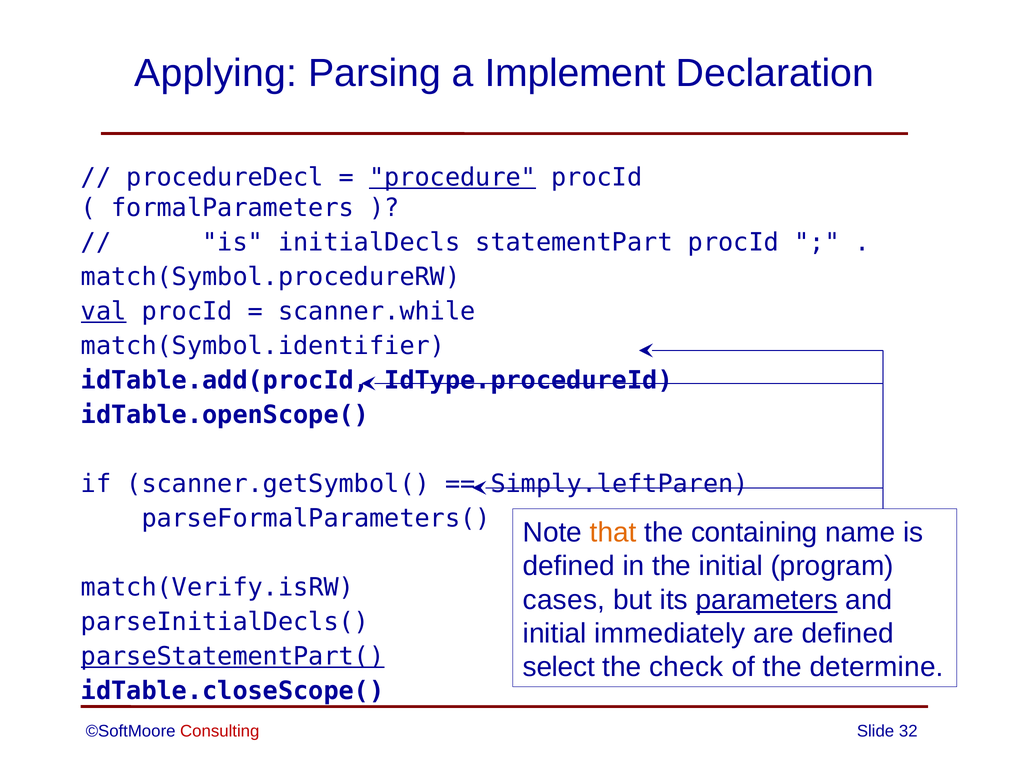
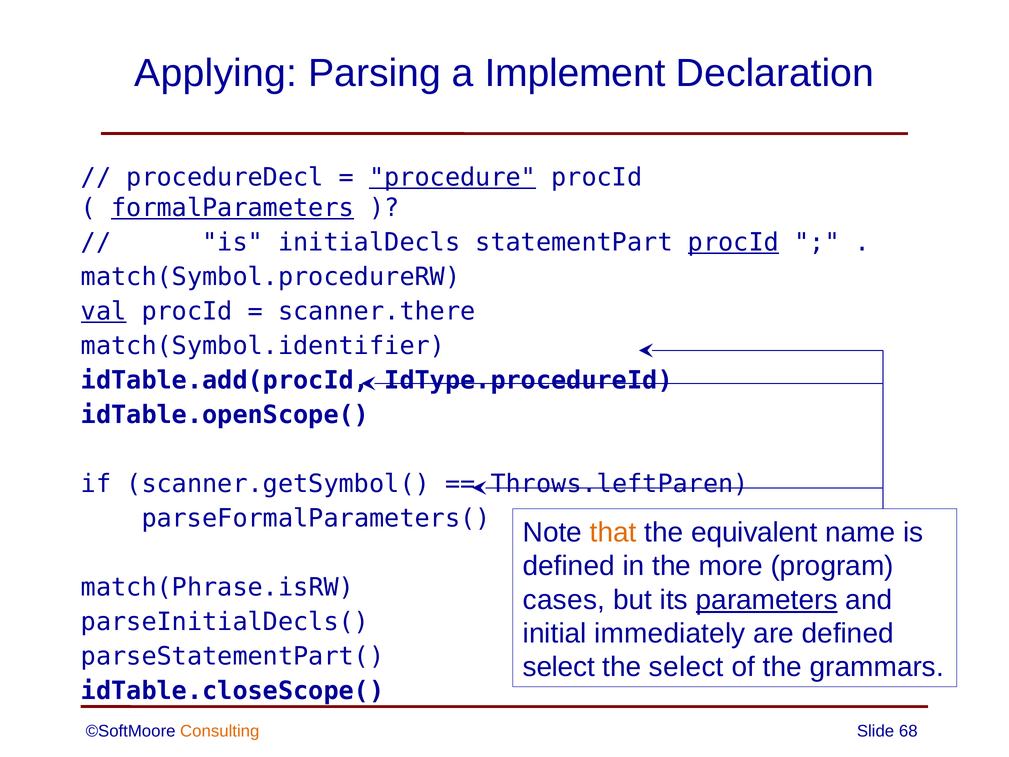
formalParameters underline: none -> present
procId at (733, 242) underline: none -> present
scanner.while: scanner.while -> scanner.there
Simply.leftParen: Simply.leftParen -> Throws.leftParen
containing: containing -> equivalent
the initial: initial -> more
match(Verify.isRW: match(Verify.isRW -> match(Phrase.isRW
parseStatementPart( underline: present -> none
the check: check -> select
determine: determine -> grammars
Consulting colour: red -> orange
32: 32 -> 68
